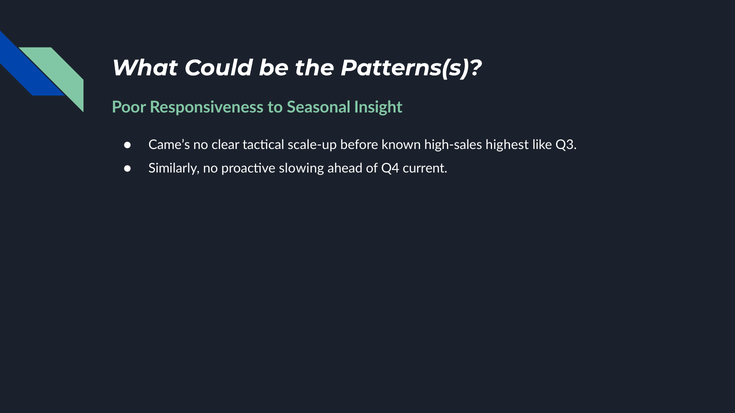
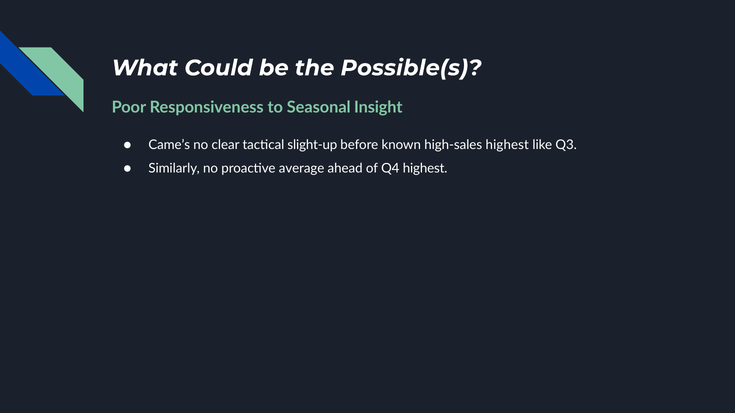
Patterns(s: Patterns(s -> Possible(s
scale-up: scale-up -> slight-up
slowing: slowing -> average
Q4 current: current -> highest
